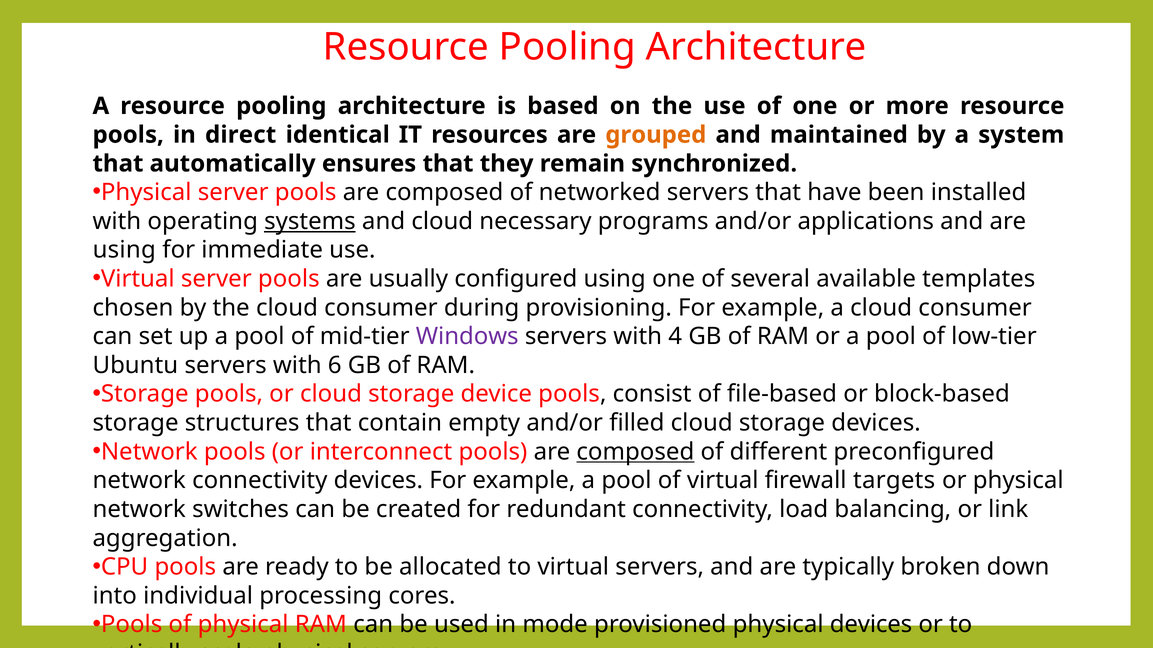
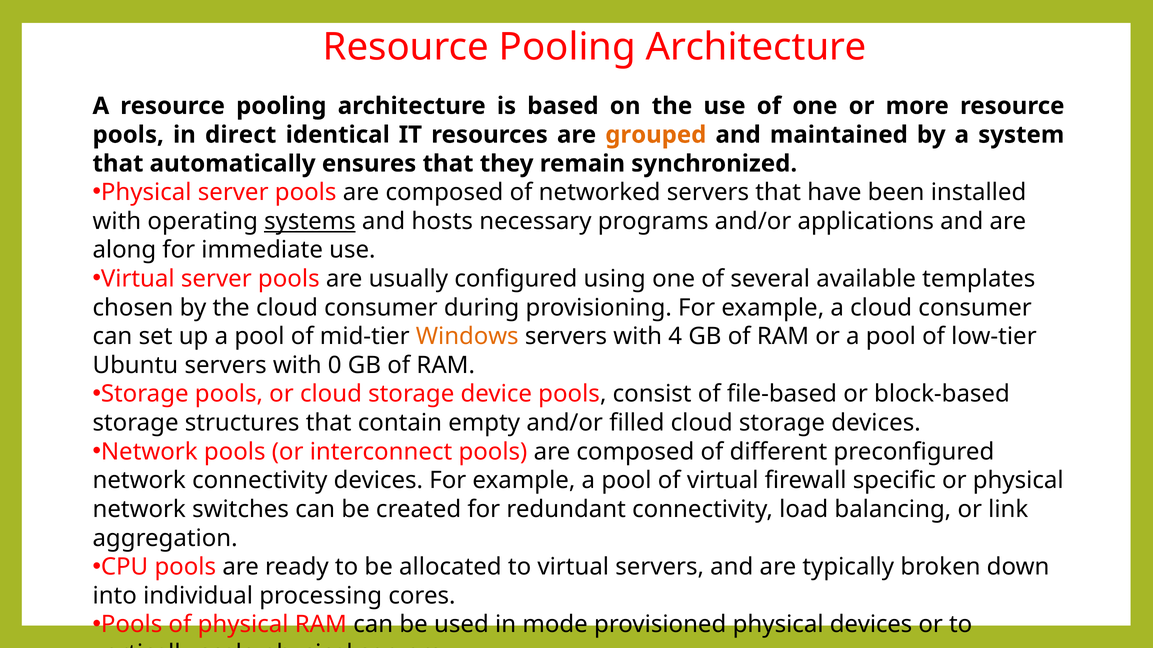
and cloud: cloud -> hosts
using at (124, 250): using -> along
Windows colour: purple -> orange
6: 6 -> 0
composed at (635, 452) underline: present -> none
targets: targets -> specific
